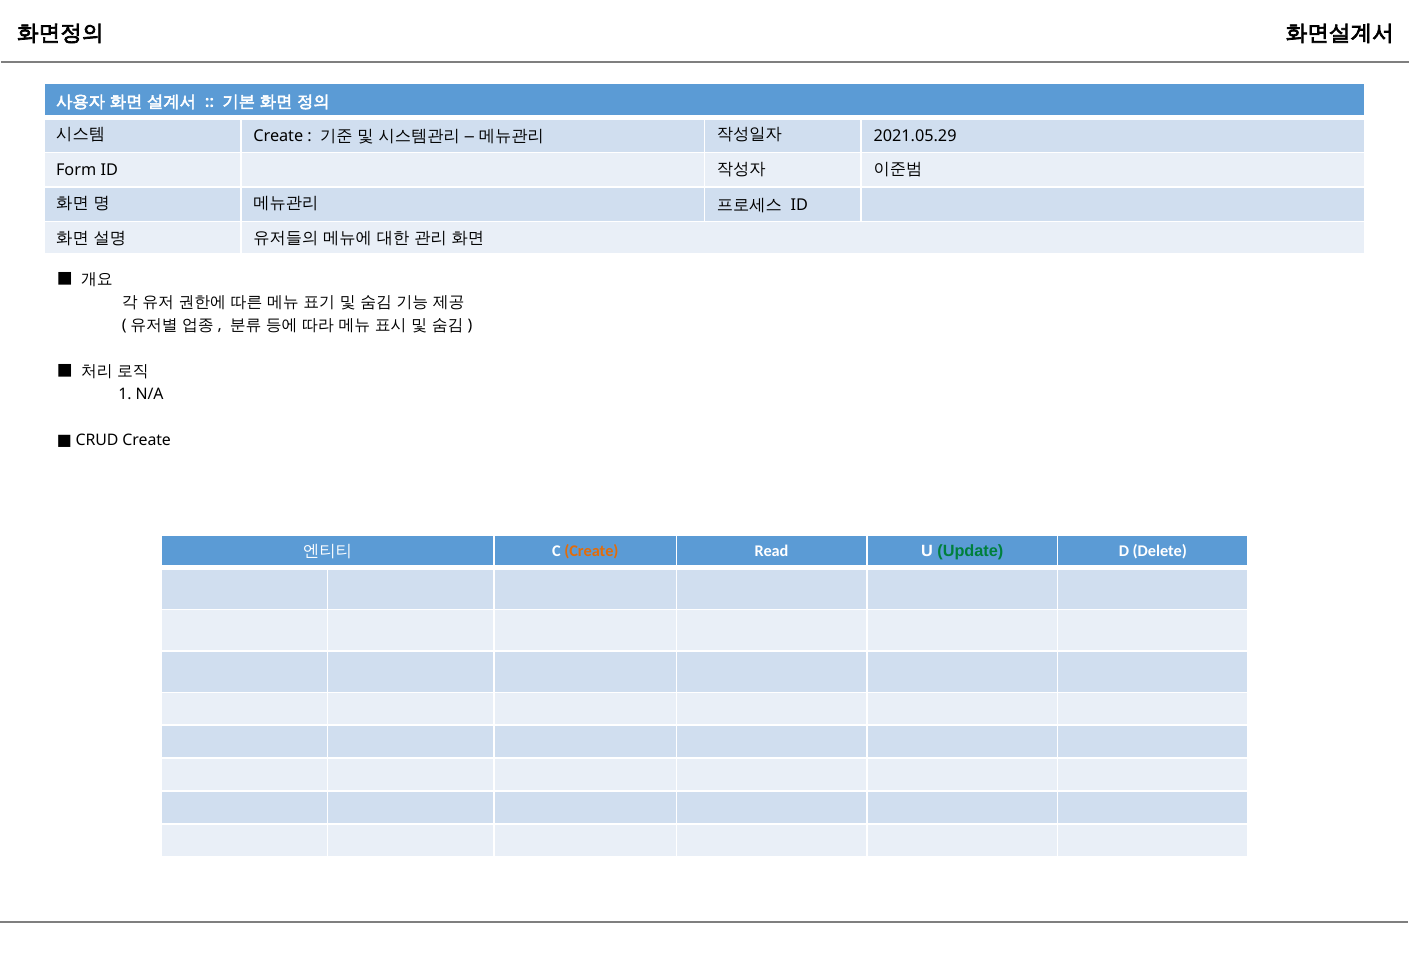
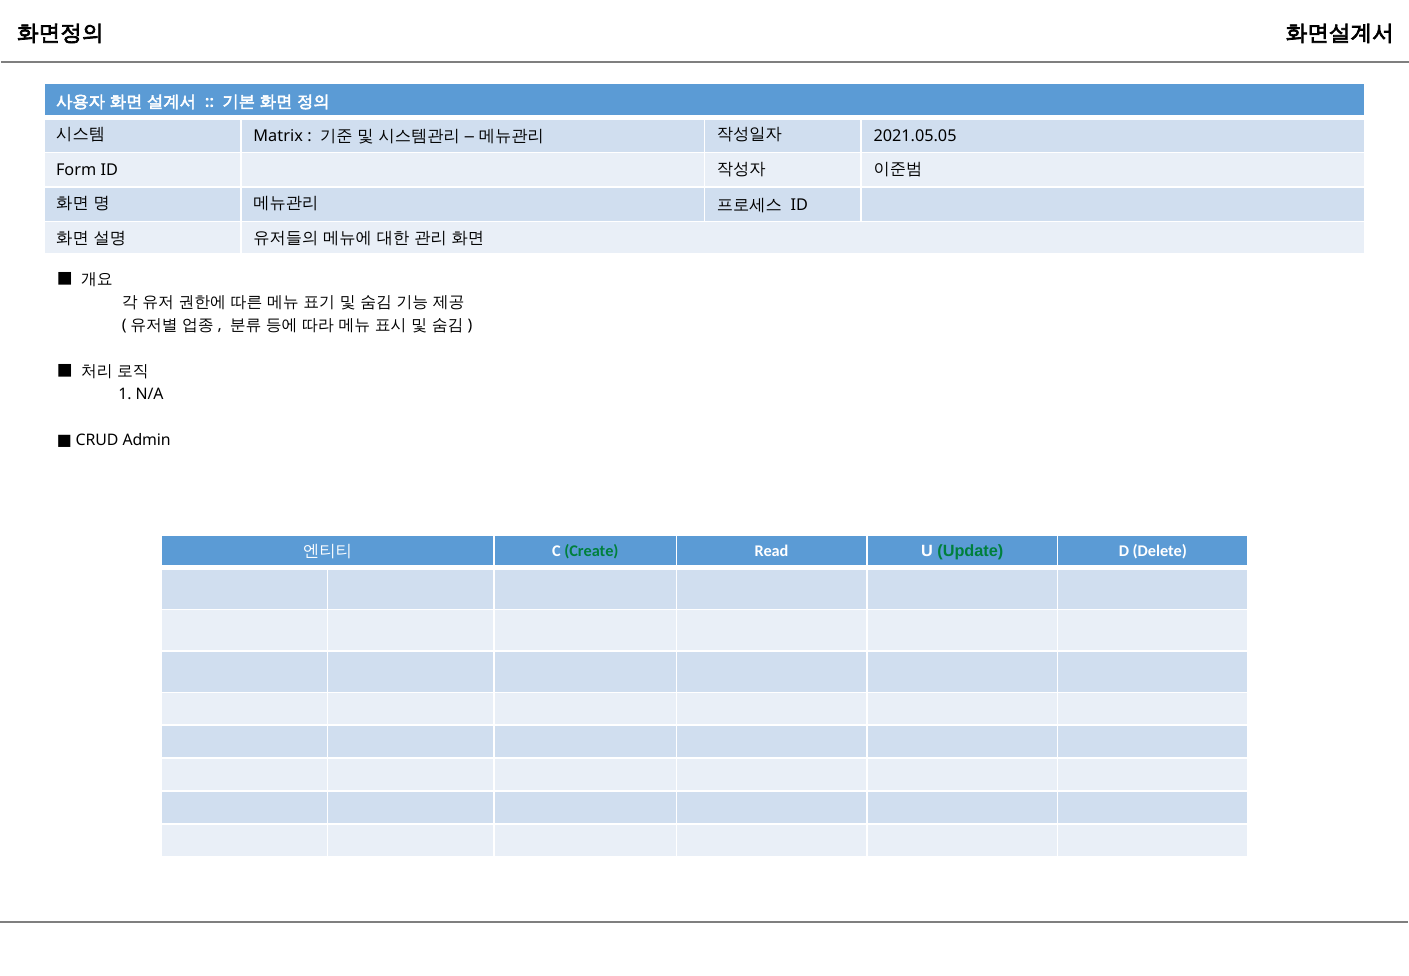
Create at (278, 136): Create -> Matrix
2021.05.29: 2021.05.29 -> 2021.05.05
Create at (147, 440): Create -> Admin
Create at (591, 551) colour: orange -> green
